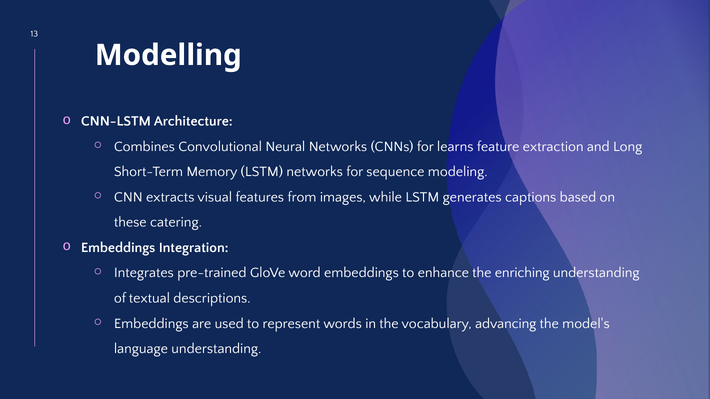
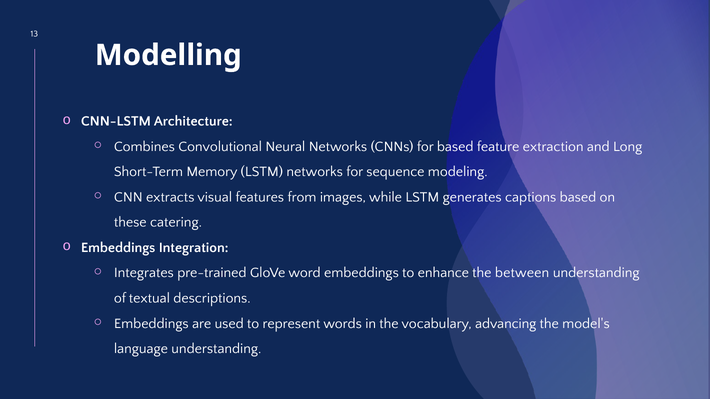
for learns: learns -> based
enriching: enriching -> between
